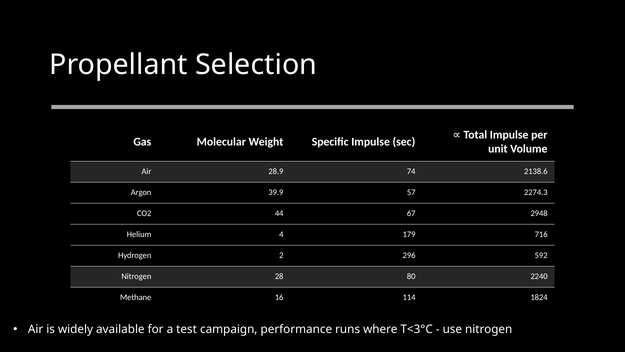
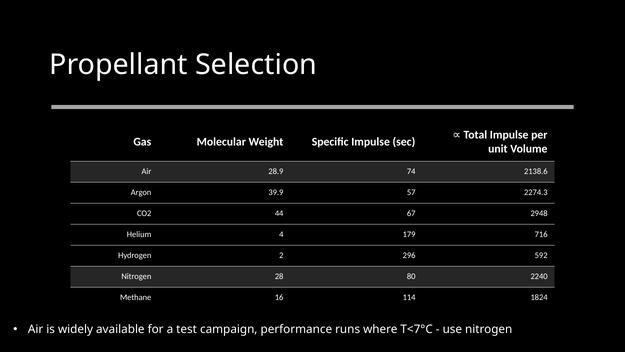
T<3°C: T<3°C -> T<7°C
